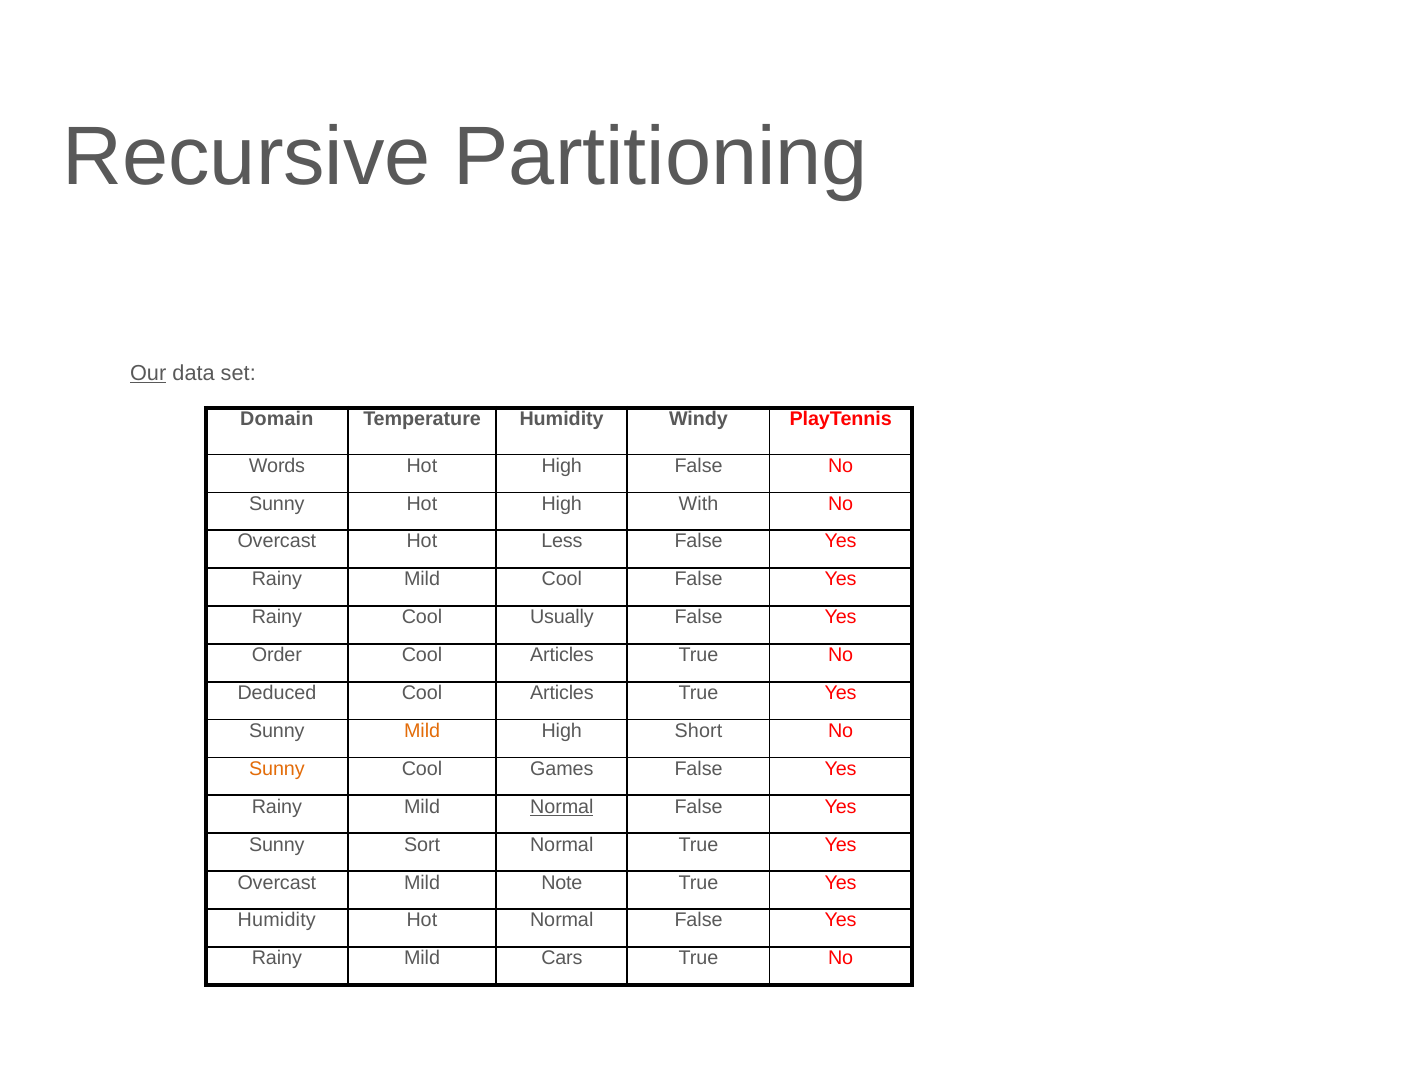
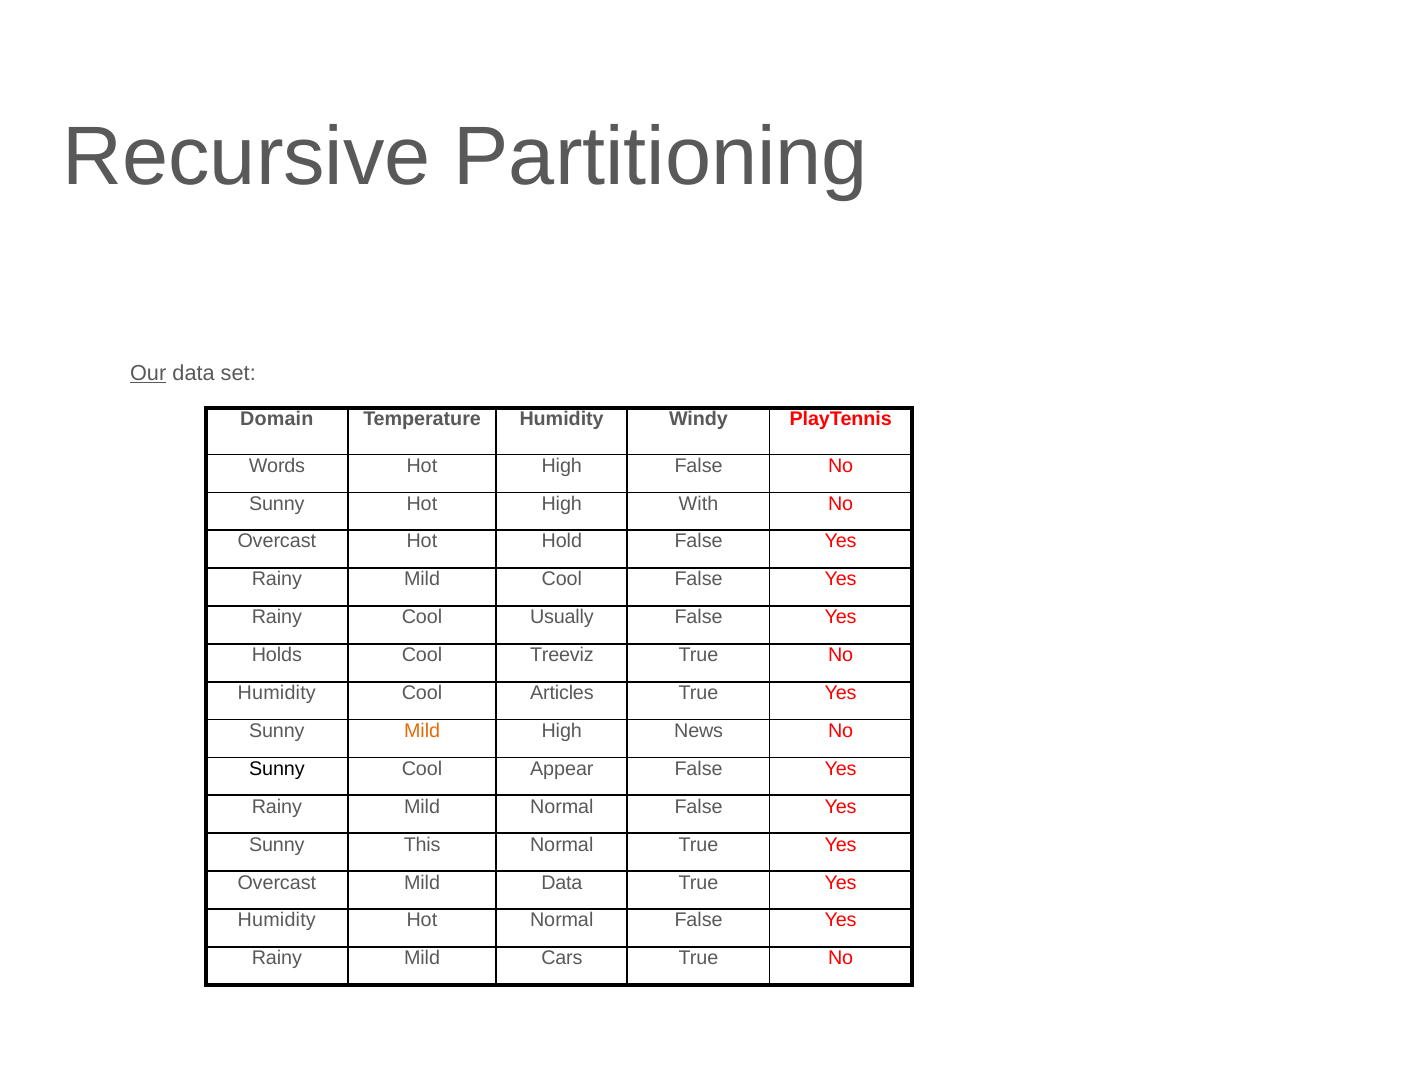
Less: Less -> Hold
Order: Order -> Holds
Articles at (562, 655): Articles -> Treeviz
Deduced at (277, 693): Deduced -> Humidity
Short: Short -> News
Sunny at (277, 769) colour: orange -> black
Games: Games -> Appear
Normal at (562, 806) underline: present -> none
Sort: Sort -> This
Mild Note: Note -> Data
